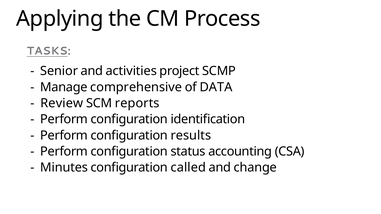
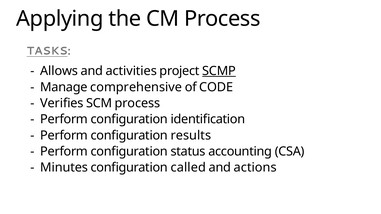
Senior: Senior -> Allows
SCMP underline: none -> present
DATA: DATA -> CODE
Review: Review -> Verifies
SCM reports: reports -> process
change: change -> actions
